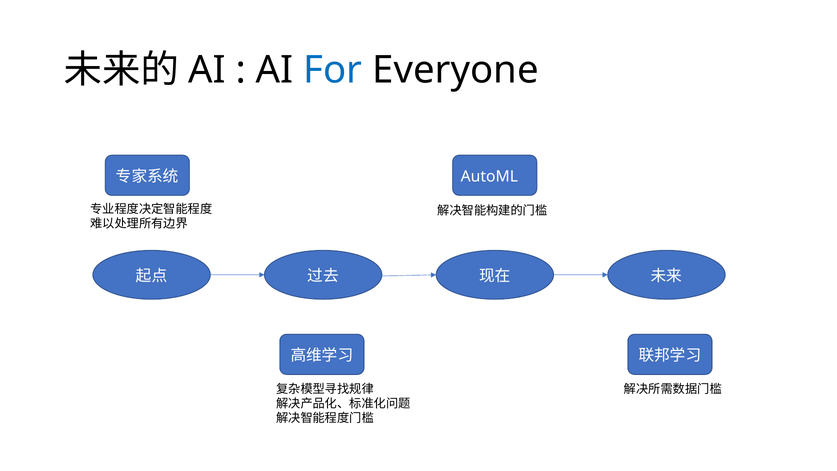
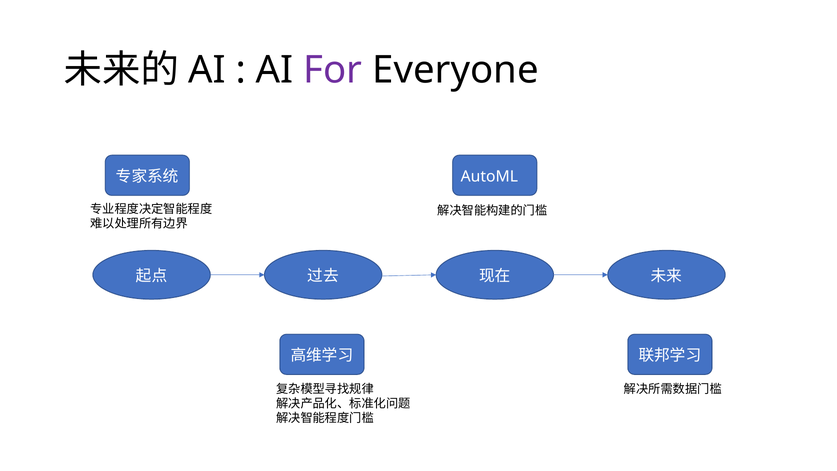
For colour: blue -> purple
